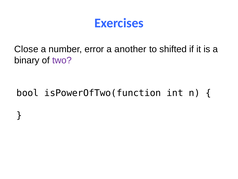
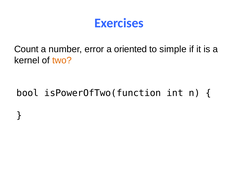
Close: Close -> Count
another: another -> oriented
shifted: shifted -> simple
binary: binary -> kernel
two colour: purple -> orange
